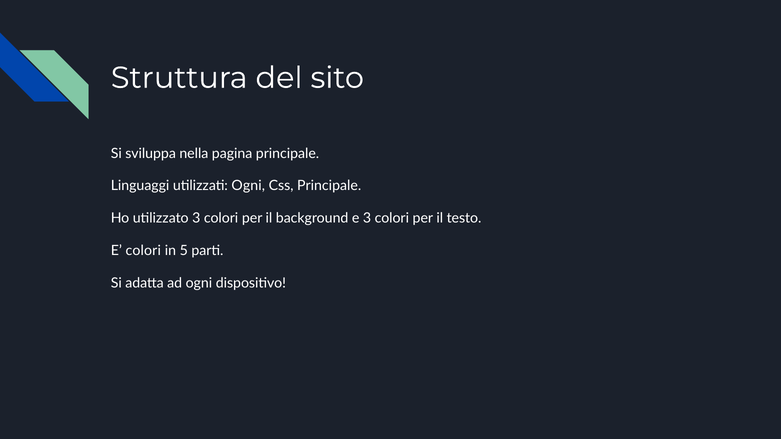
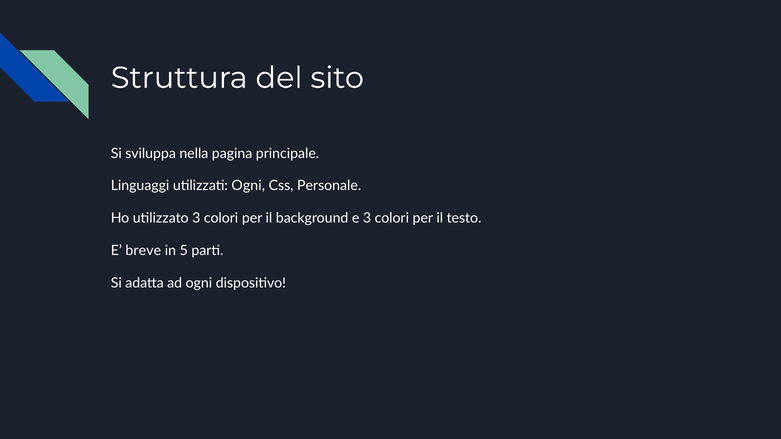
Css Principale: Principale -> Personale
E colori: colori -> breve
